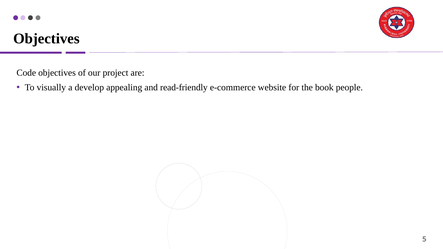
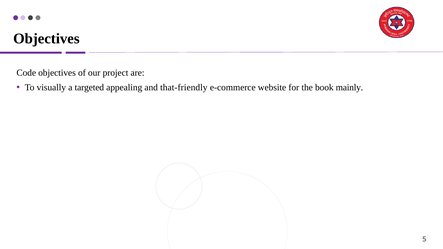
develop: develop -> targeted
read-friendly: read-friendly -> that-friendly
people: people -> mainly
